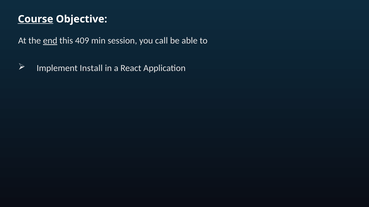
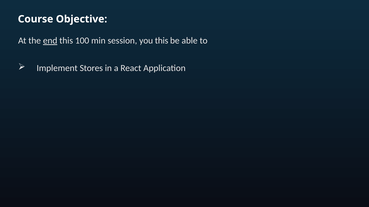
Course underline: present -> none
409: 409 -> 100
you call: call -> this
Install: Install -> Stores
